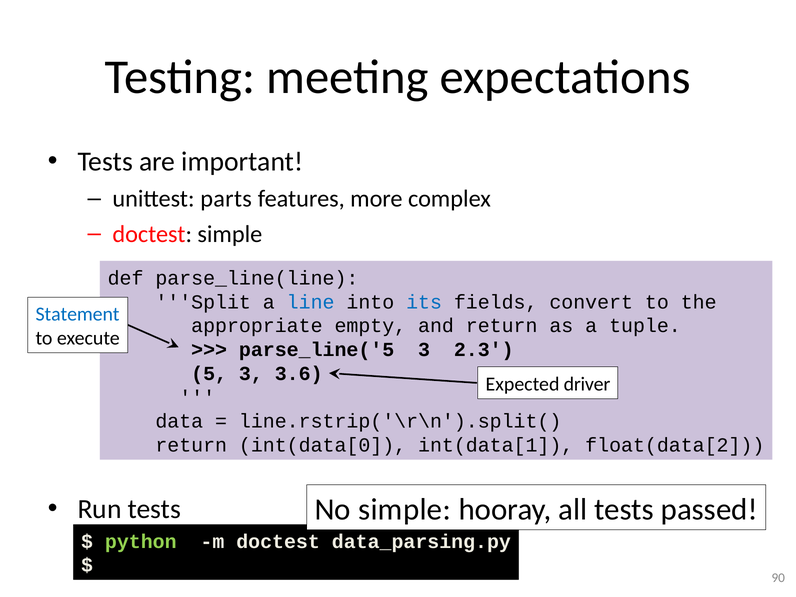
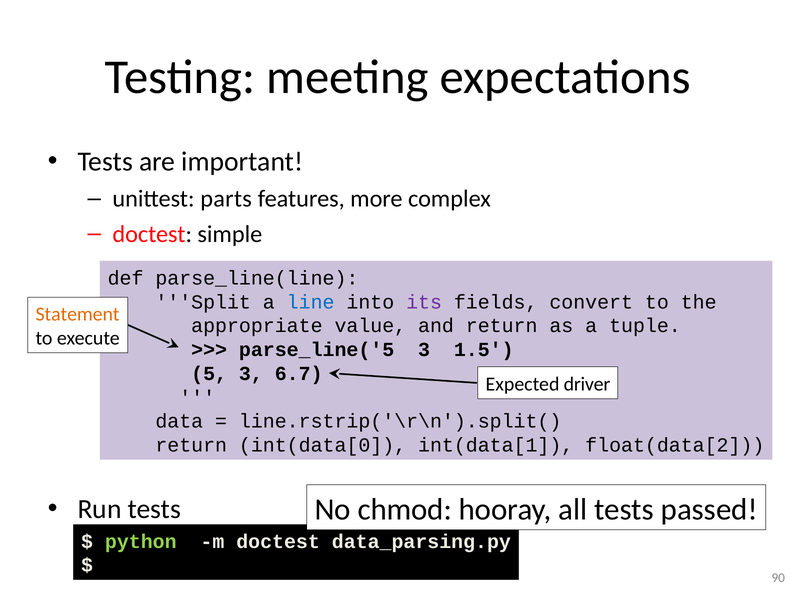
its colour: blue -> purple
Statement colour: blue -> orange
empty: empty -> value
2.3: 2.3 -> 1.5
3.6: 3.6 -> 6.7
No simple: simple -> chmod
